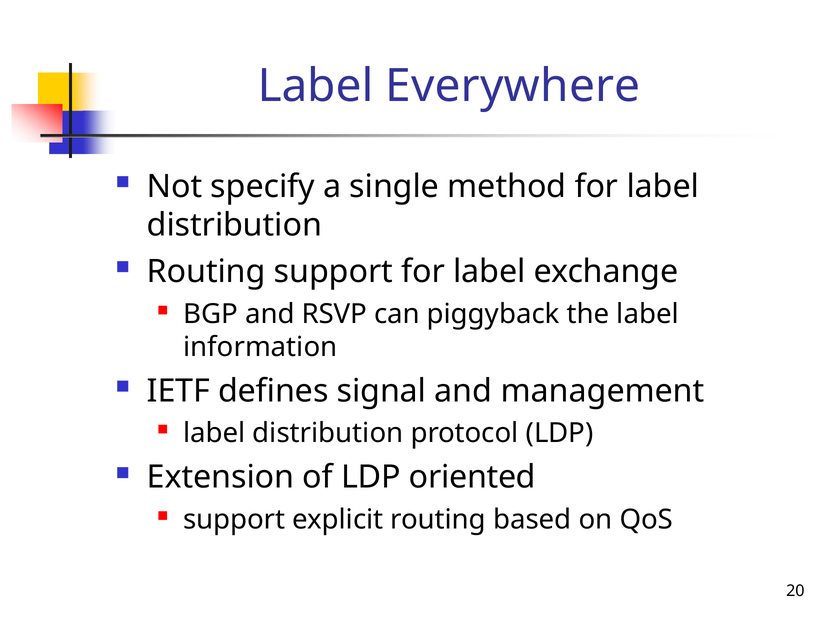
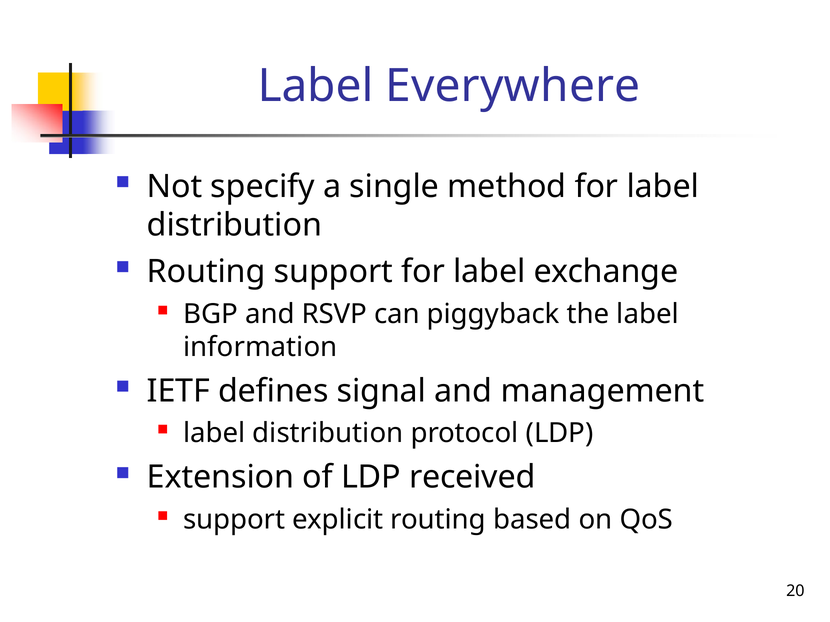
oriented: oriented -> received
